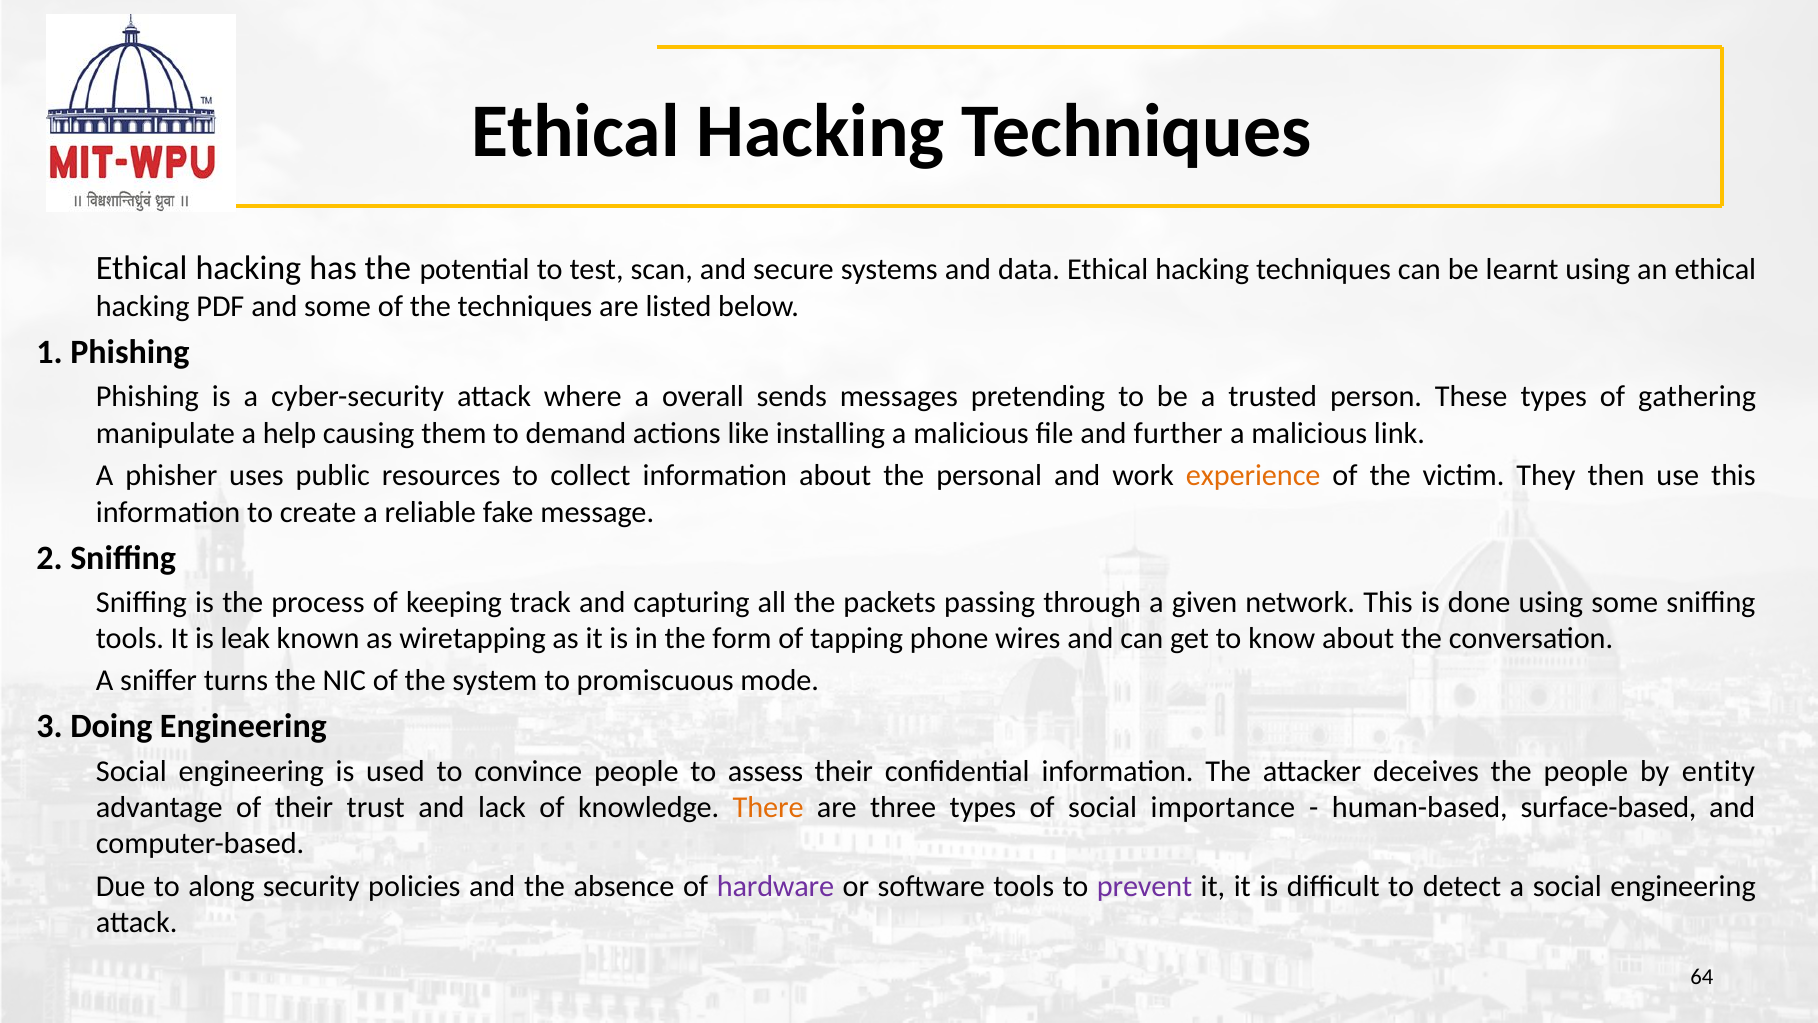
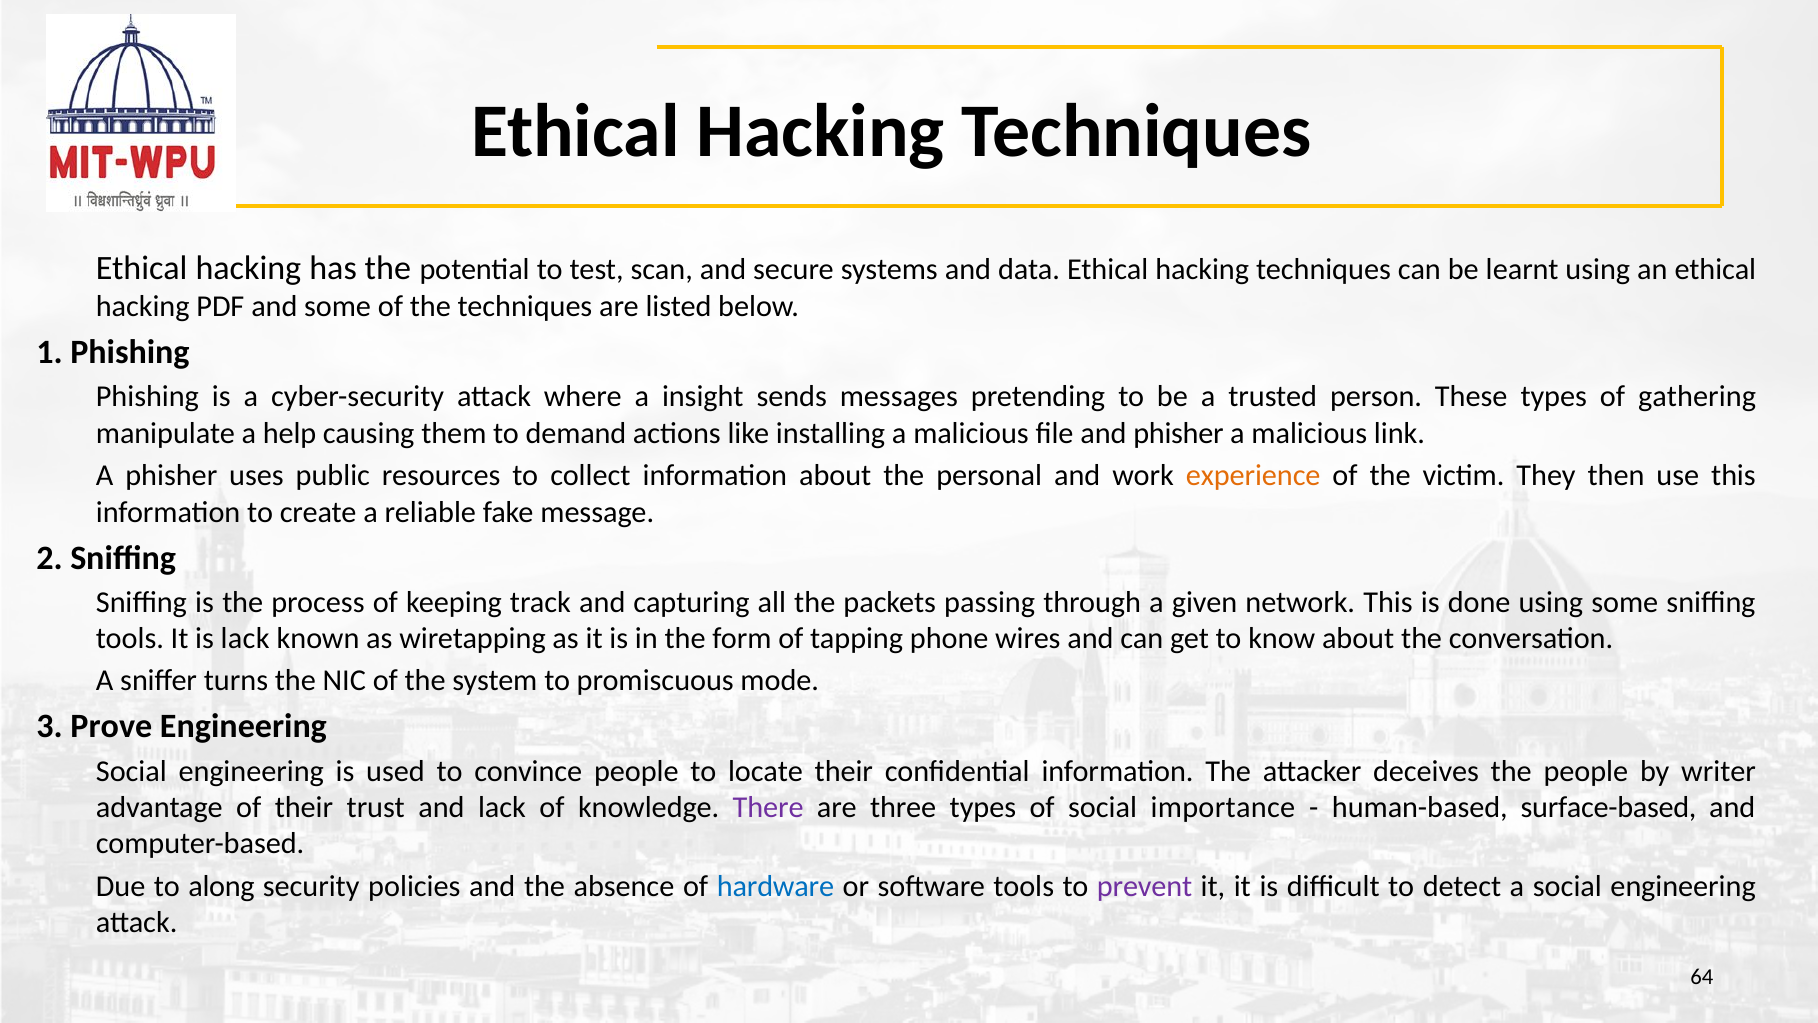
overall: overall -> insight
and further: further -> phisher
is leak: leak -> lack
Doing: Doing -> Prove
assess: assess -> locate
entity: entity -> writer
There colour: orange -> purple
hardware colour: purple -> blue
